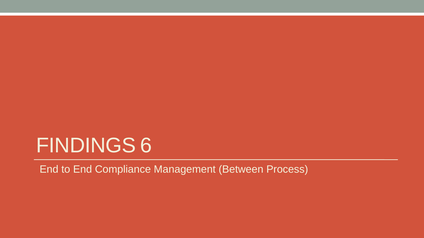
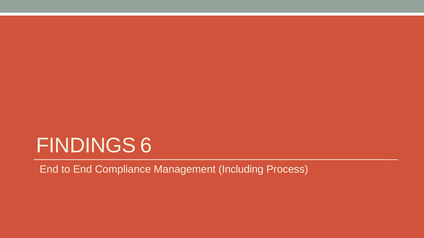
Between: Between -> Including
